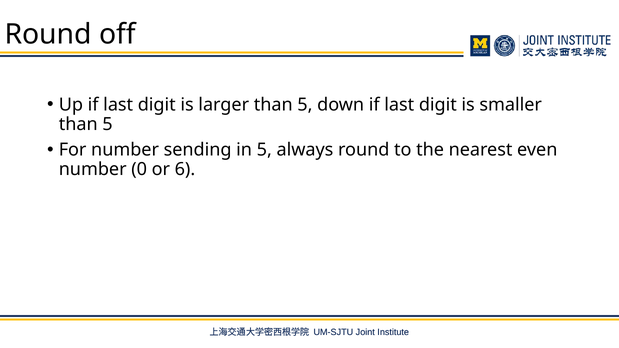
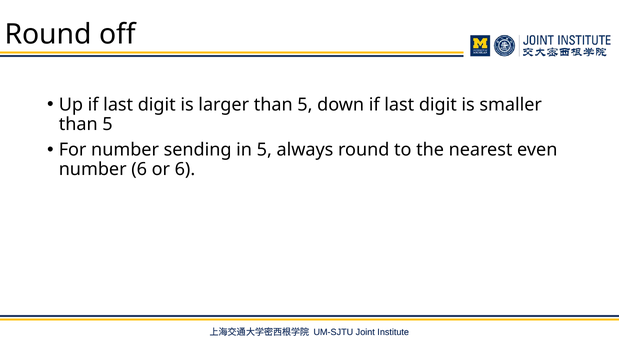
number 0: 0 -> 6
